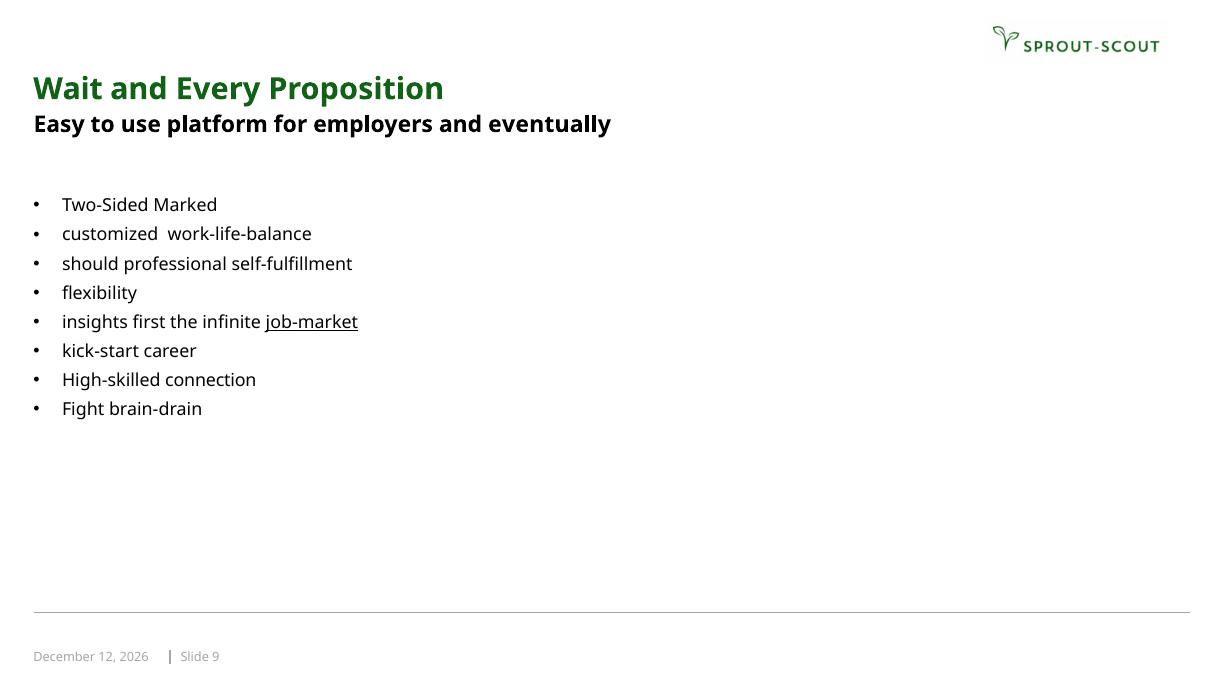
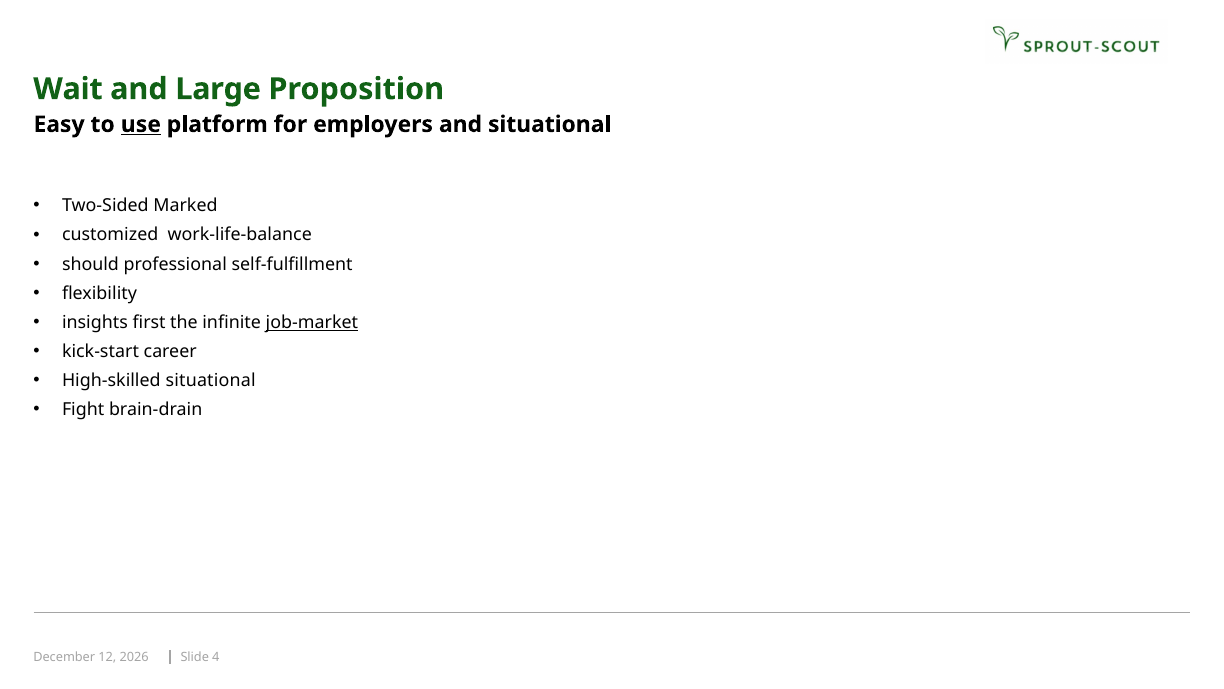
Every: Every -> Large
use underline: none -> present
and eventually: eventually -> situational
High-skilled connection: connection -> situational
9: 9 -> 4
